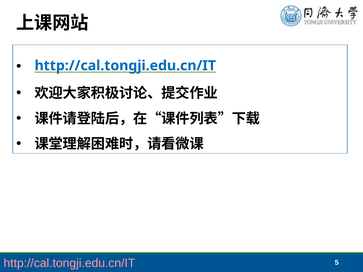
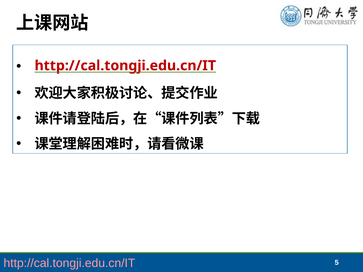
http://cal.tongji.edu.cn/IT at (125, 66) colour: blue -> red
